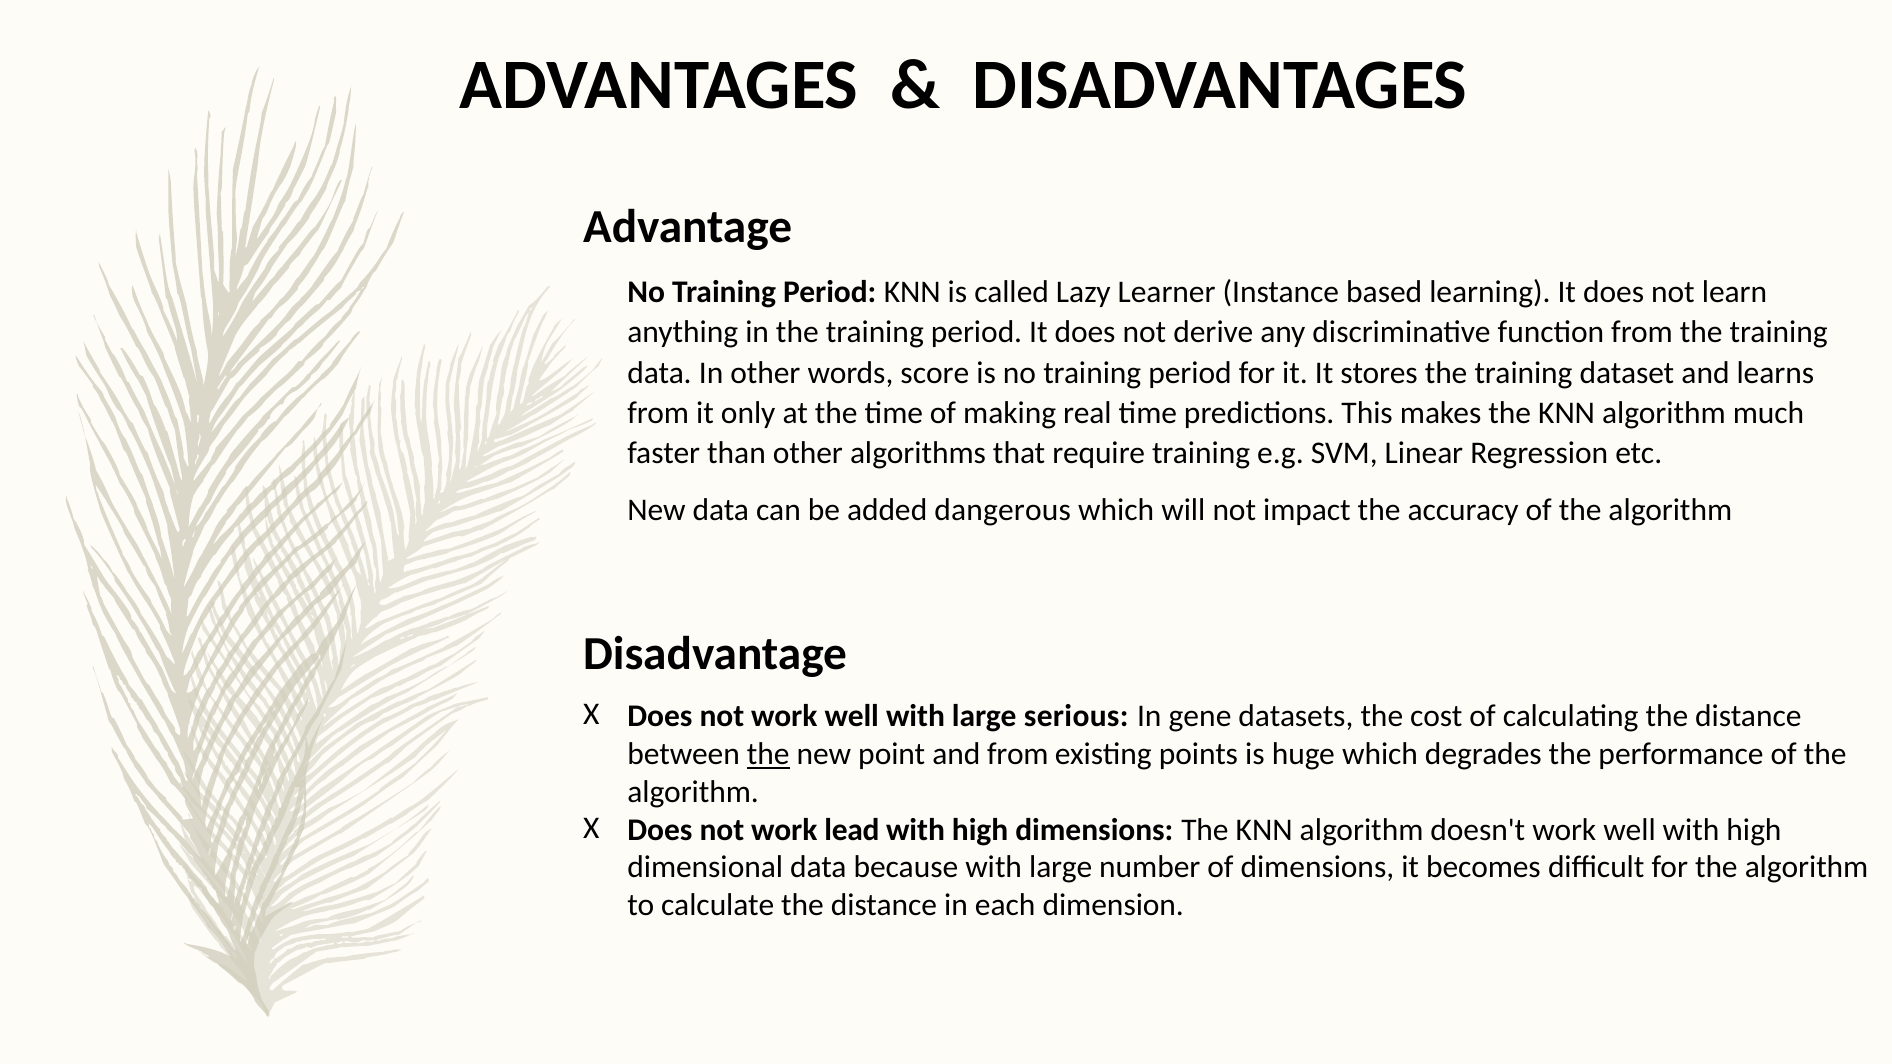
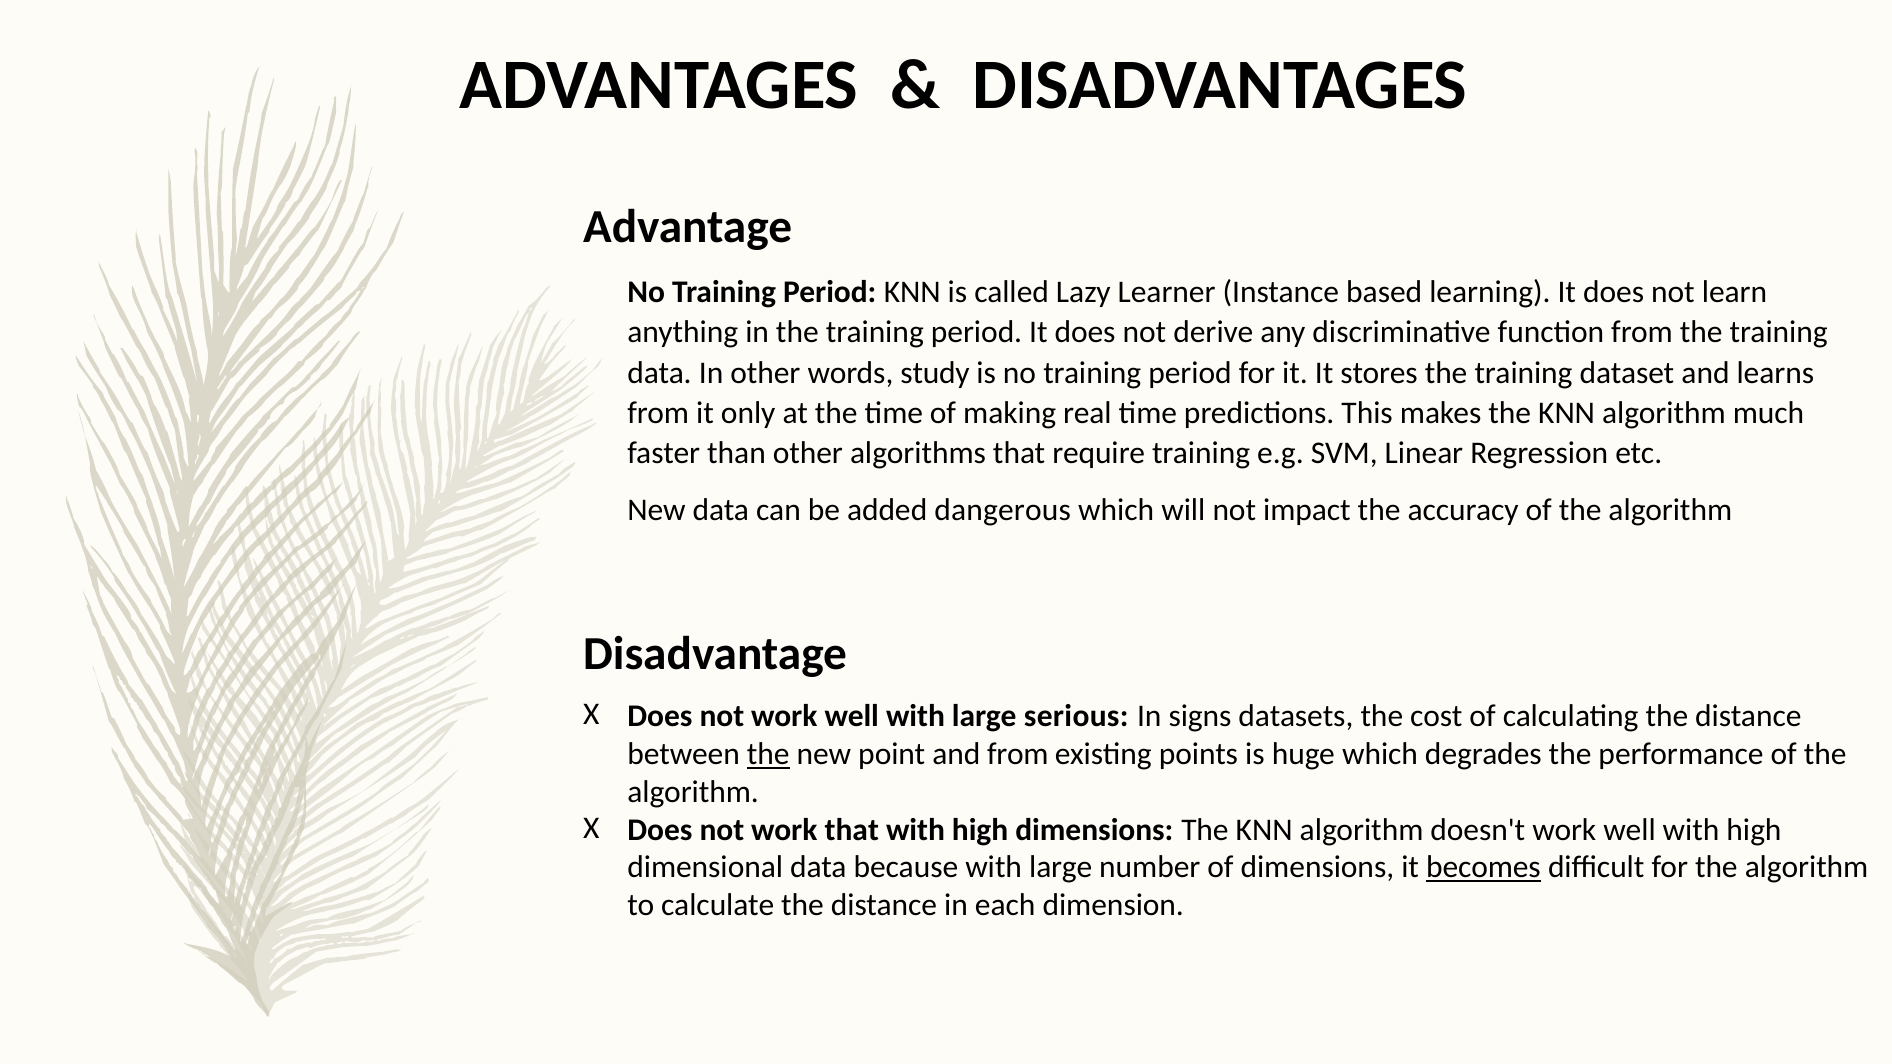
score: score -> study
gene: gene -> signs
work lead: lead -> that
becomes underline: none -> present
